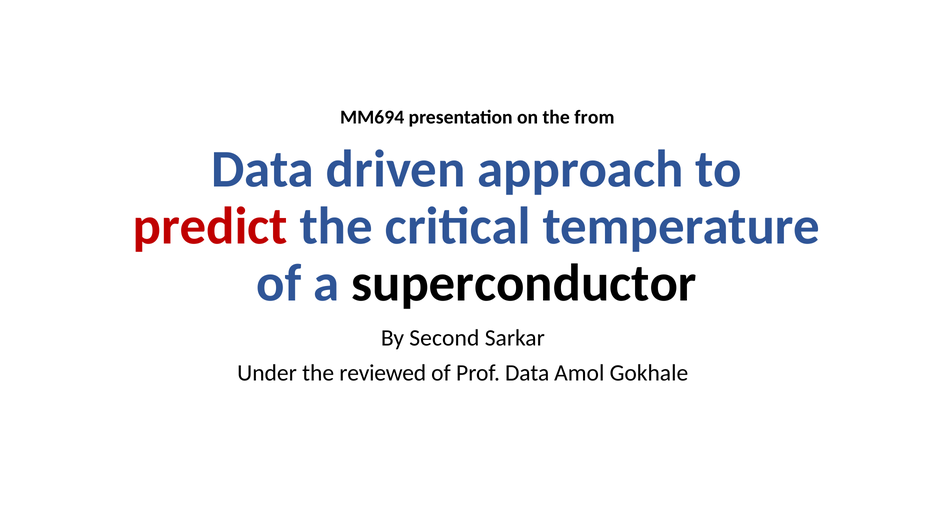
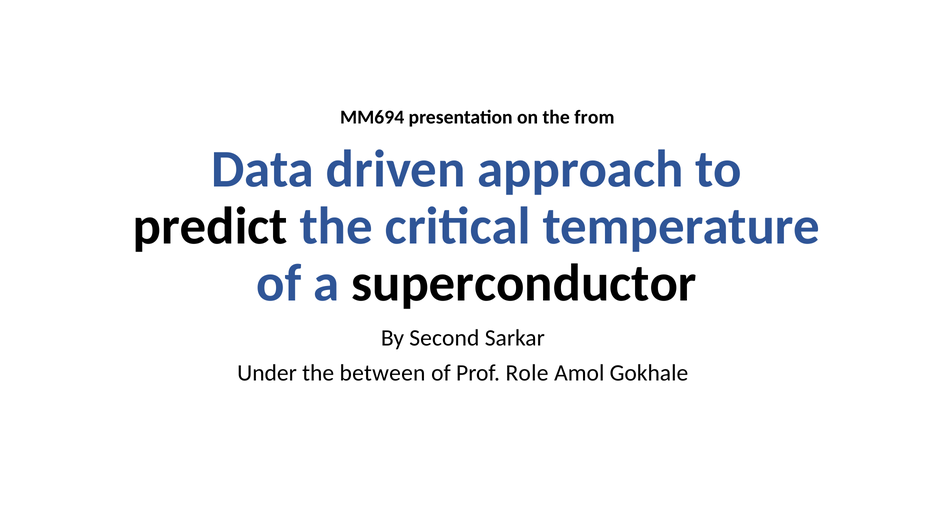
predict colour: red -> black
reviewed: reviewed -> between
Prof Data: Data -> Role
